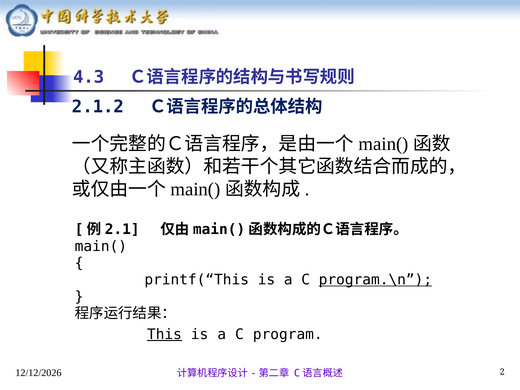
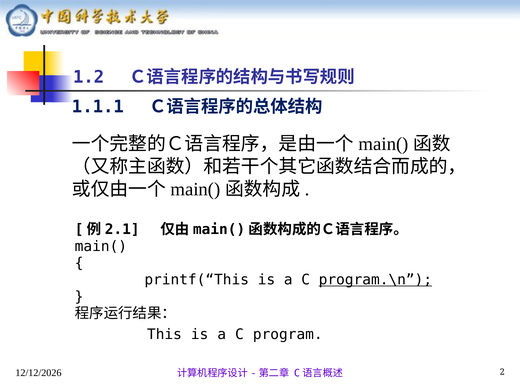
4.3: 4.3 -> 1.2
2.1.2: 2.1.2 -> 1.1.1
This underline: present -> none
